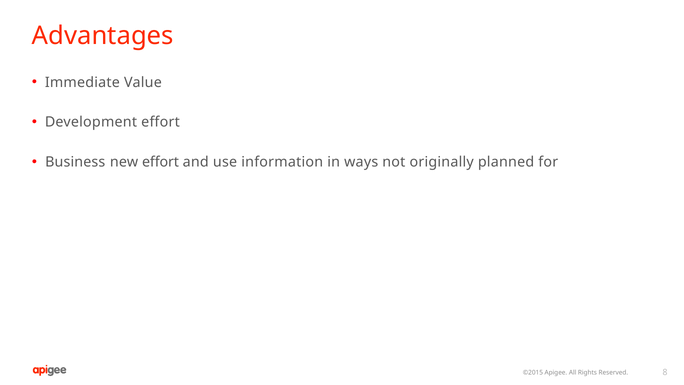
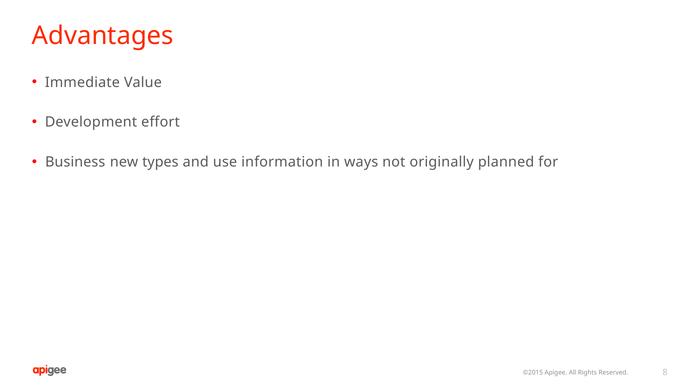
new effort: effort -> types
